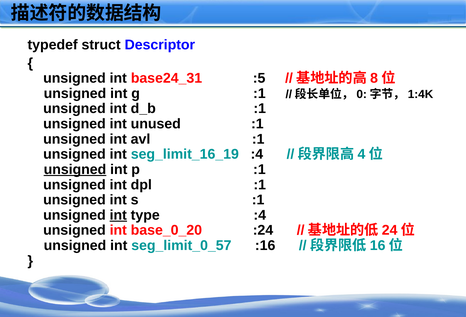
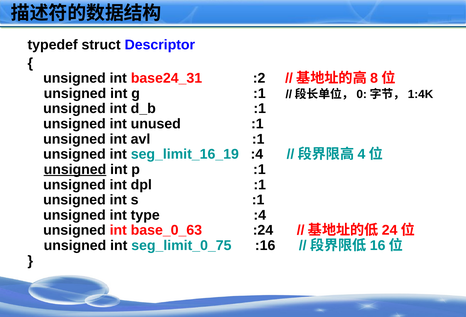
:5: :5 -> :2
int at (118, 215) underline: present -> none
base_0_20: base_0_20 -> base_0_63
seg_limit_0_57: seg_limit_0_57 -> seg_limit_0_75
